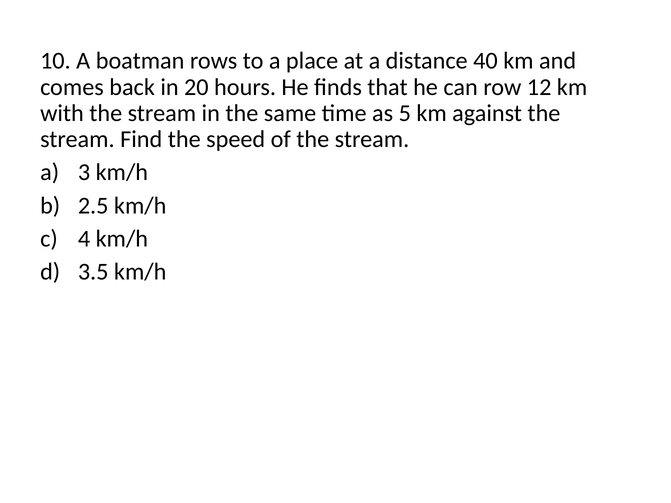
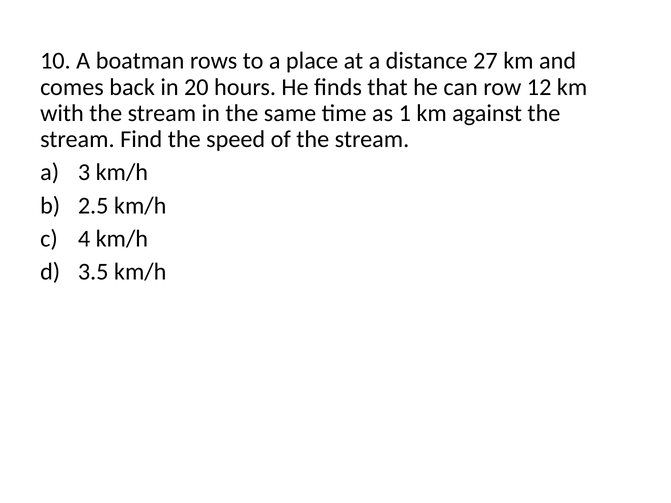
40: 40 -> 27
5: 5 -> 1
